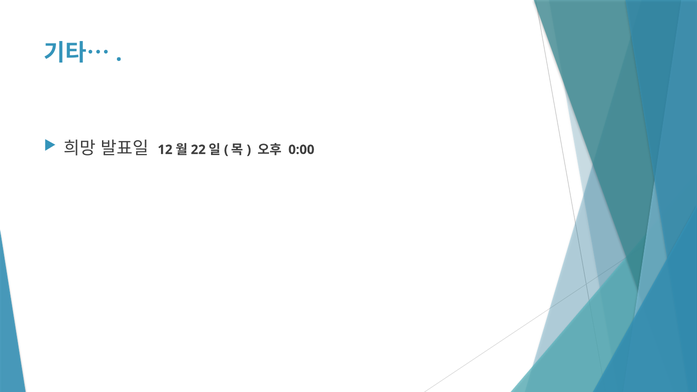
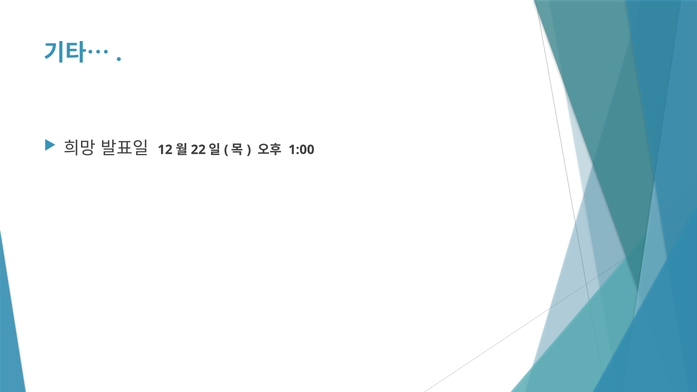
0:00: 0:00 -> 1:00
